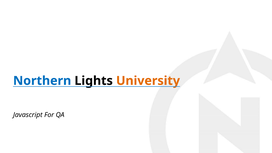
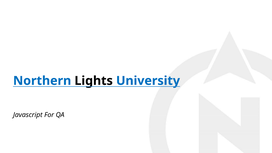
University colour: orange -> blue
